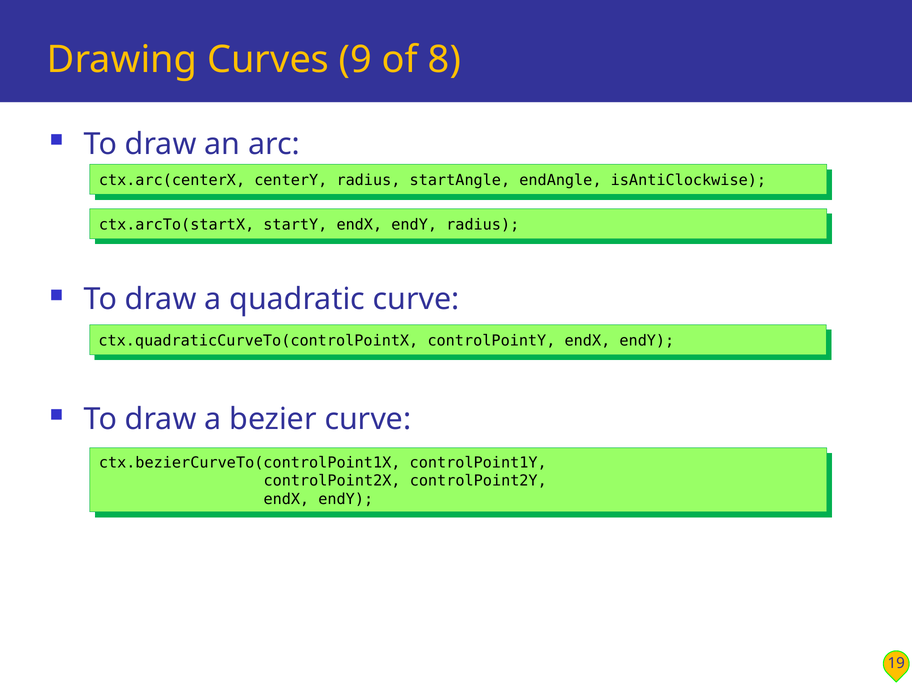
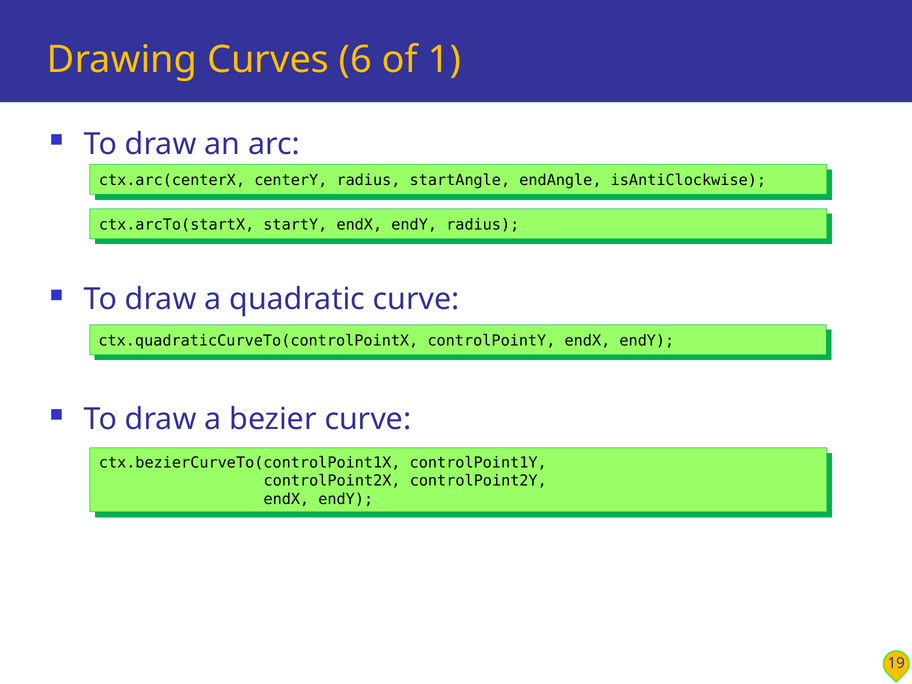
9: 9 -> 6
8: 8 -> 1
